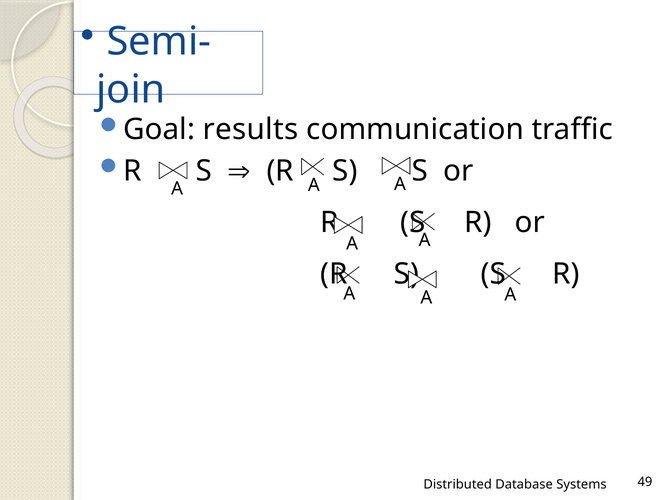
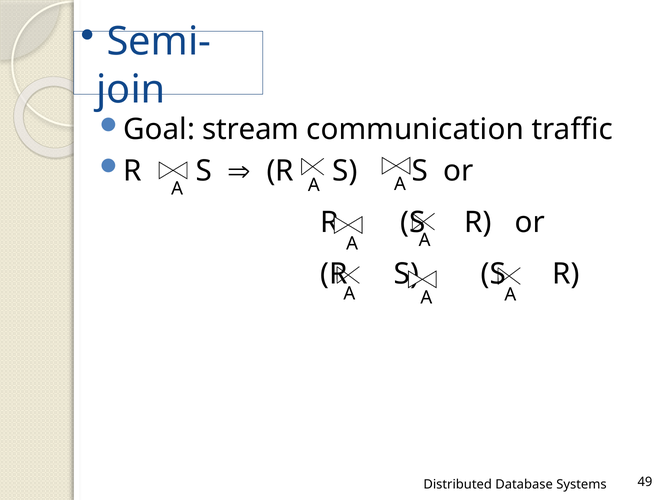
results: results -> stream
